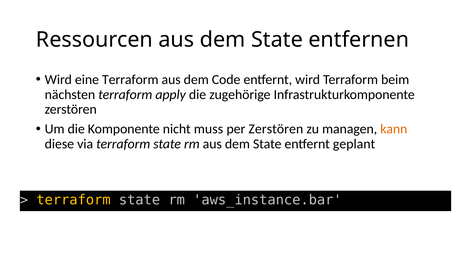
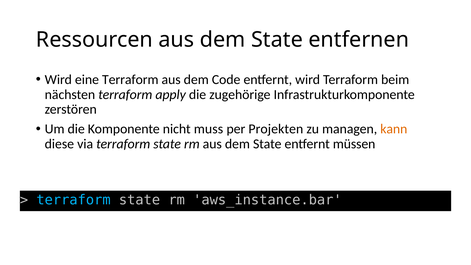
per Zerstören: Zerstören -> Projekten
geplant: geplant -> müssen
terraform at (74, 200) colour: yellow -> light blue
